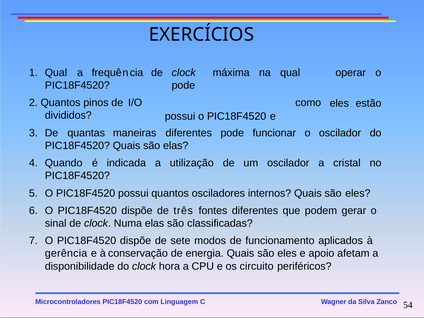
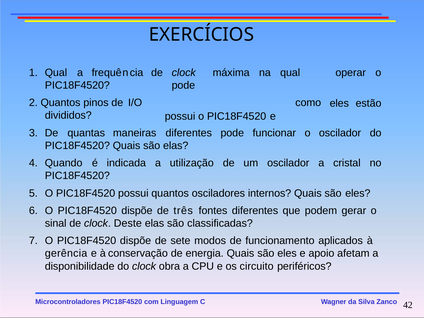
Numa: Numa -> Deste
hora: hora -> obra
54: 54 -> 42
